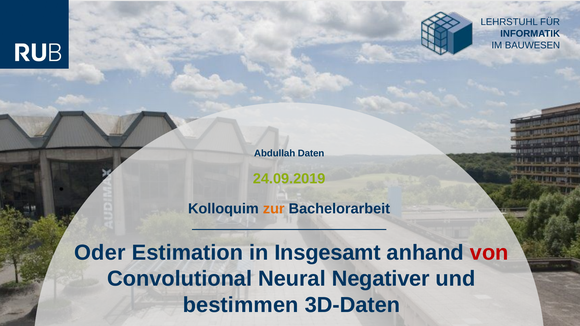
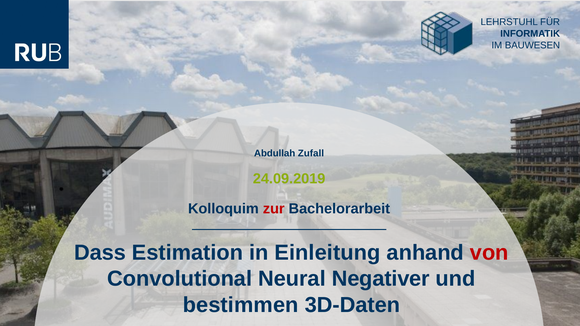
Daten: Daten -> Zufall
zur colour: orange -> red
Oder: Oder -> Dass
Insgesamt: Insgesamt -> Einleitung
